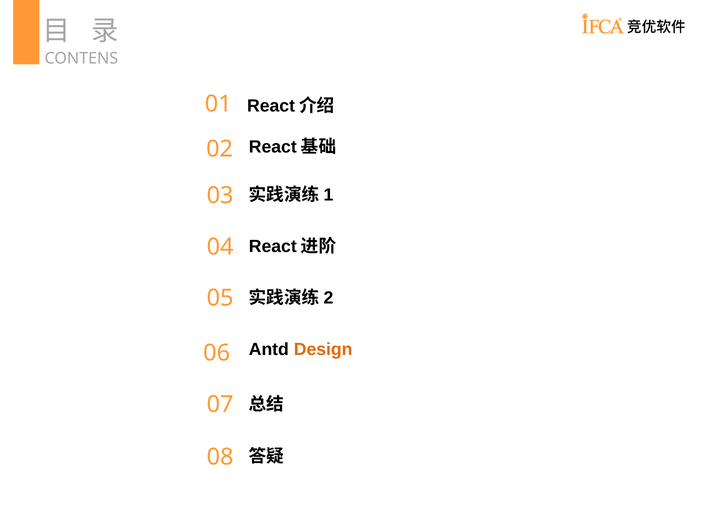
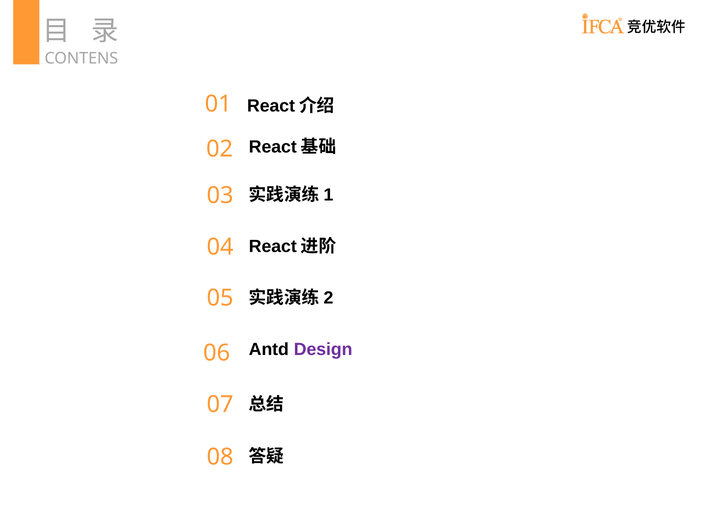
Design colour: orange -> purple
